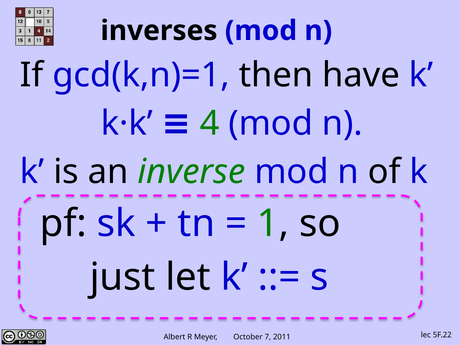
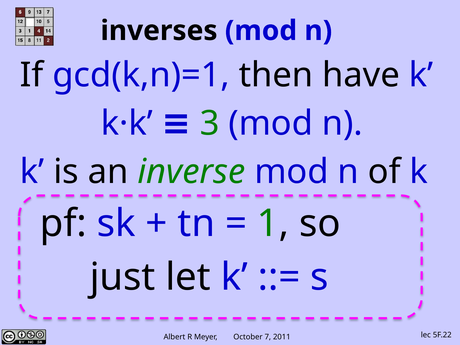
4: 4 -> 3
